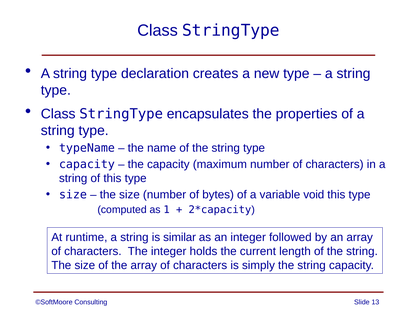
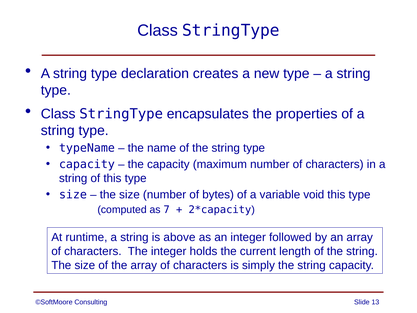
1: 1 -> 7
similar: similar -> above
